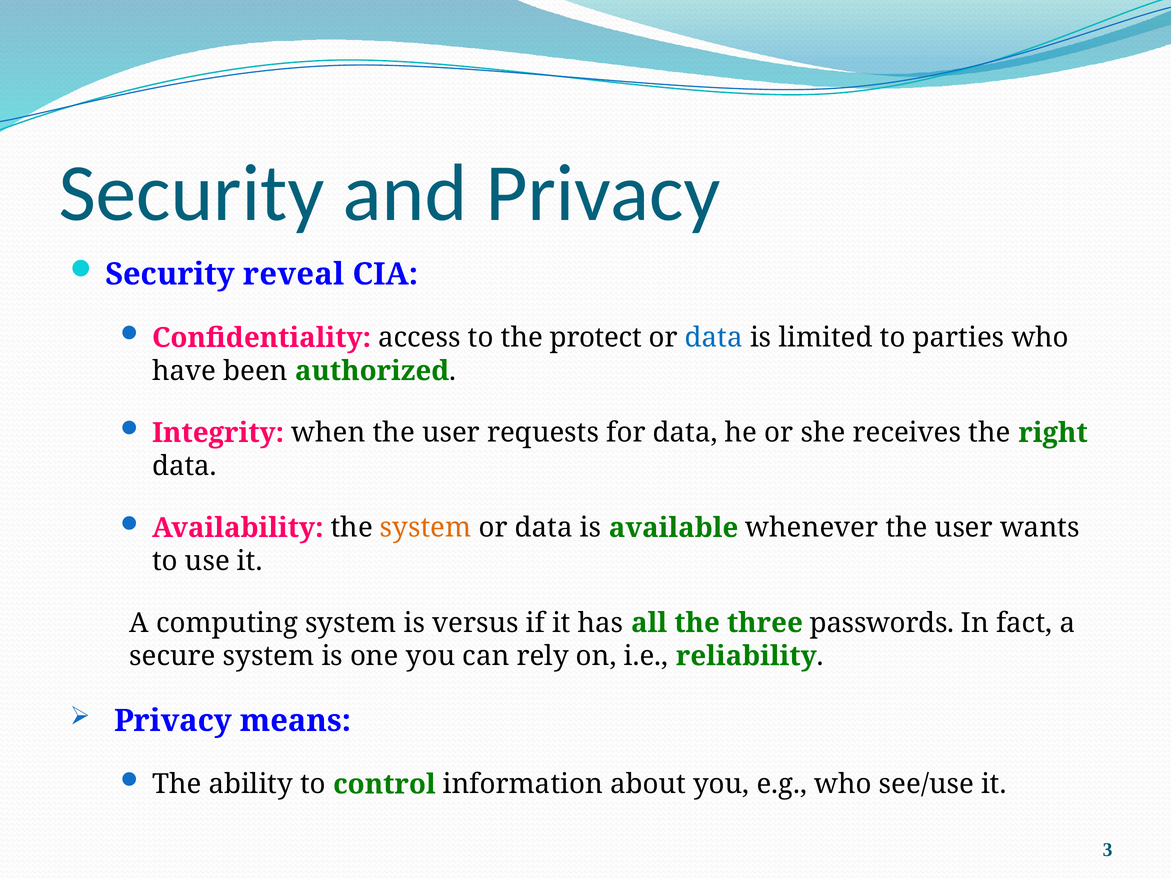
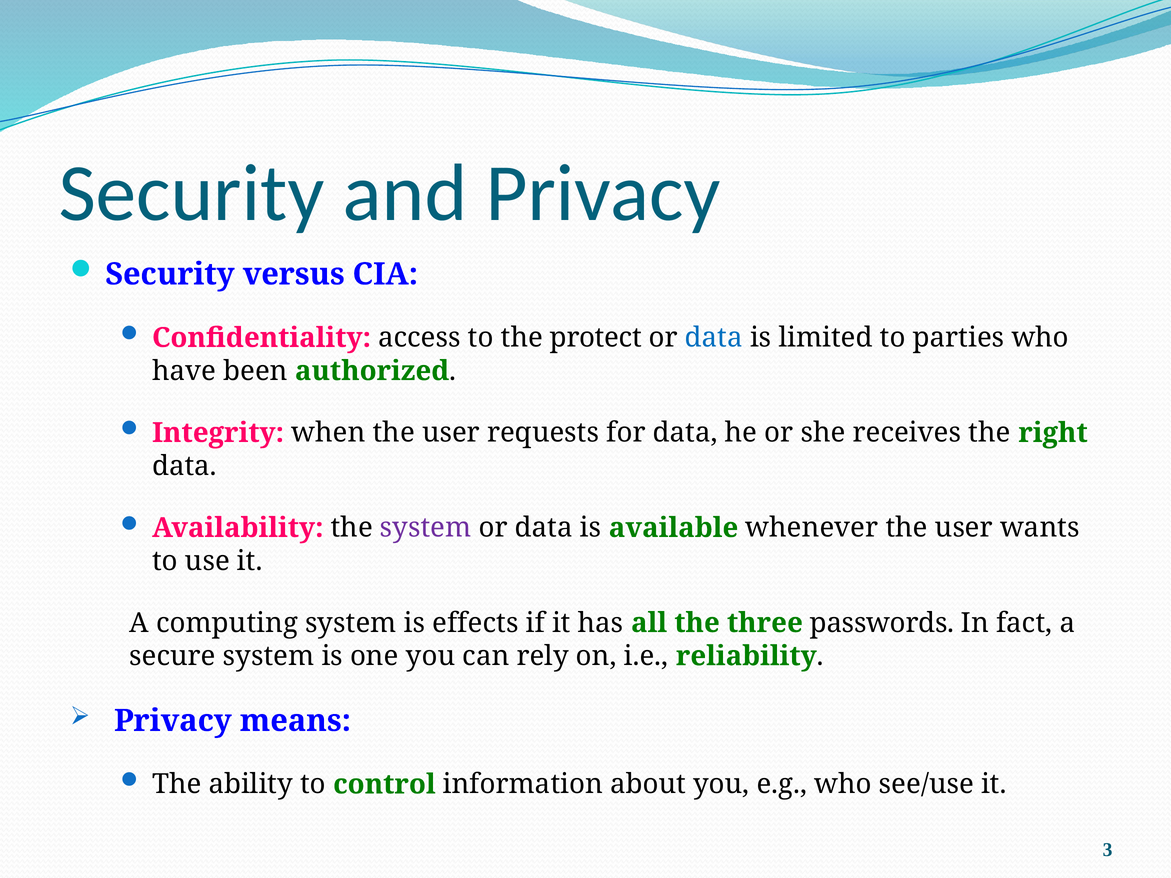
reveal: reveal -> versus
system at (426, 528) colour: orange -> purple
versus: versus -> effects
